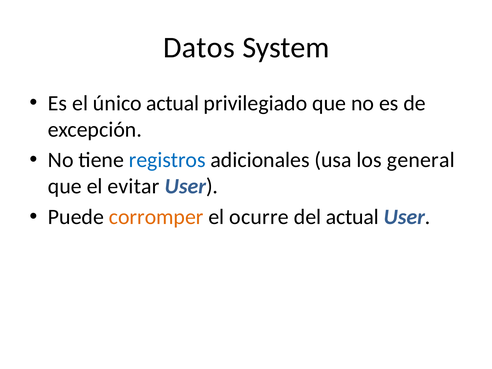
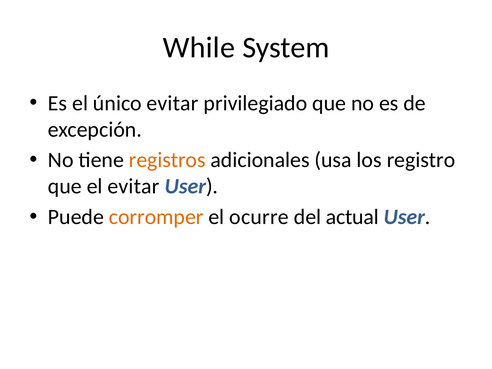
Datos: Datos -> While
único actual: actual -> evitar
registros colour: blue -> orange
general: general -> registro
